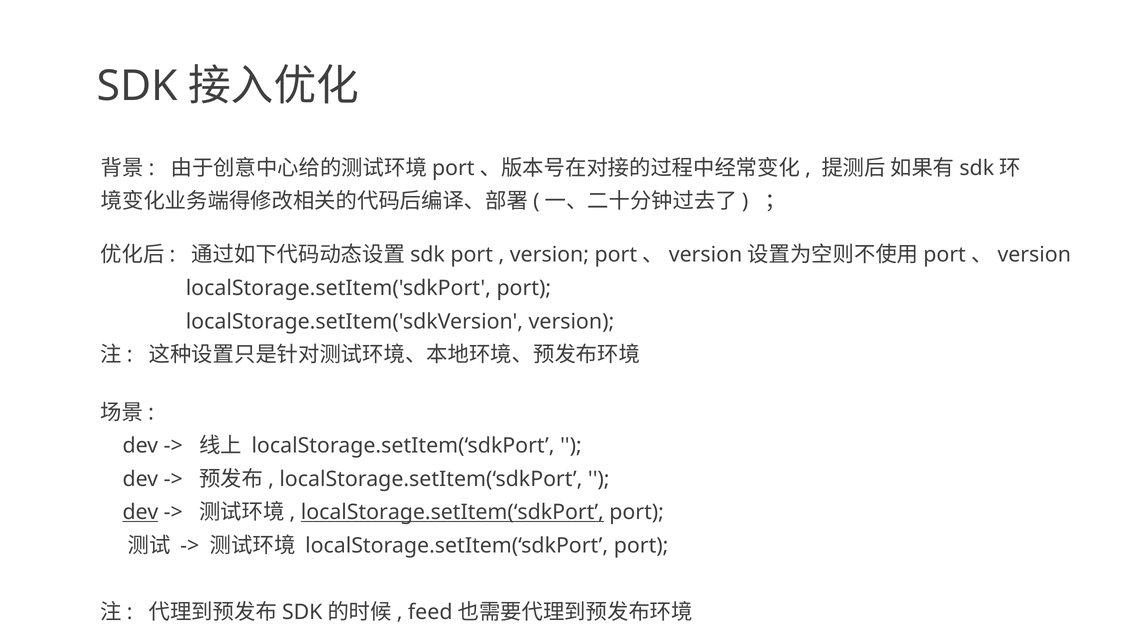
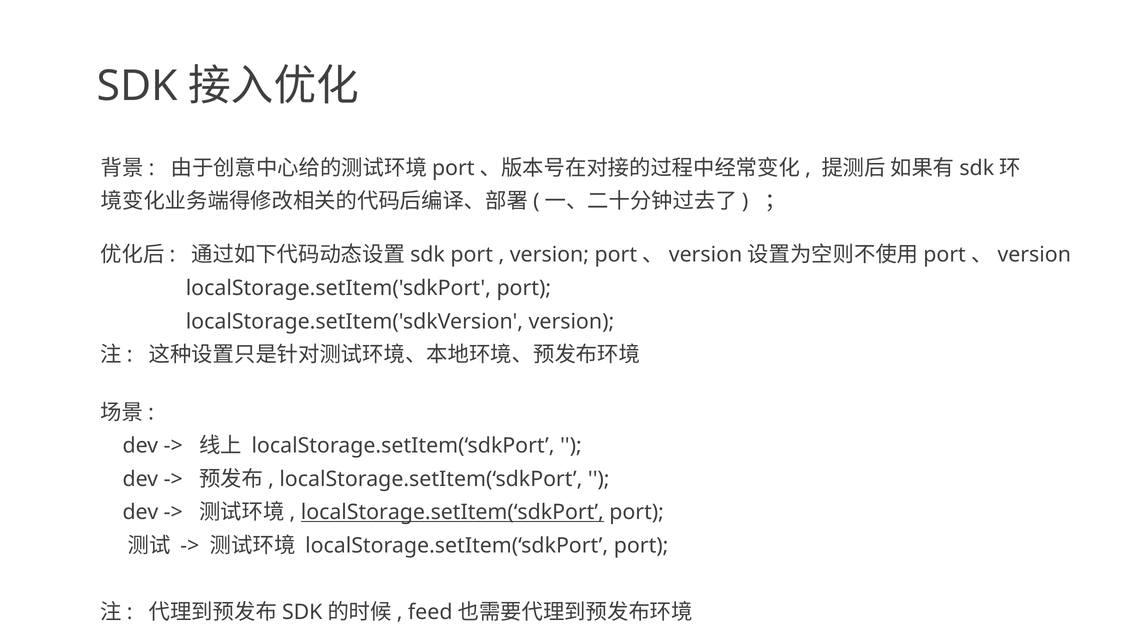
dev at (140, 512) underline: present -> none
